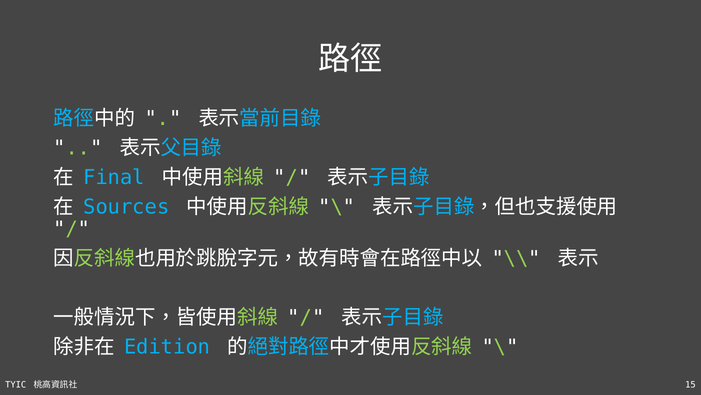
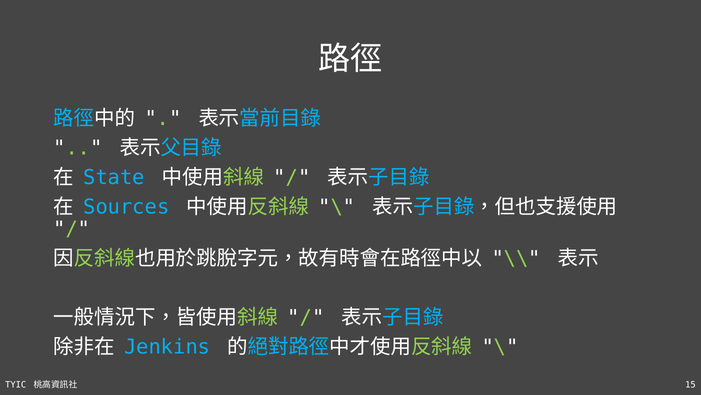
Final: Final -> State
Edition: Edition -> Jenkins
